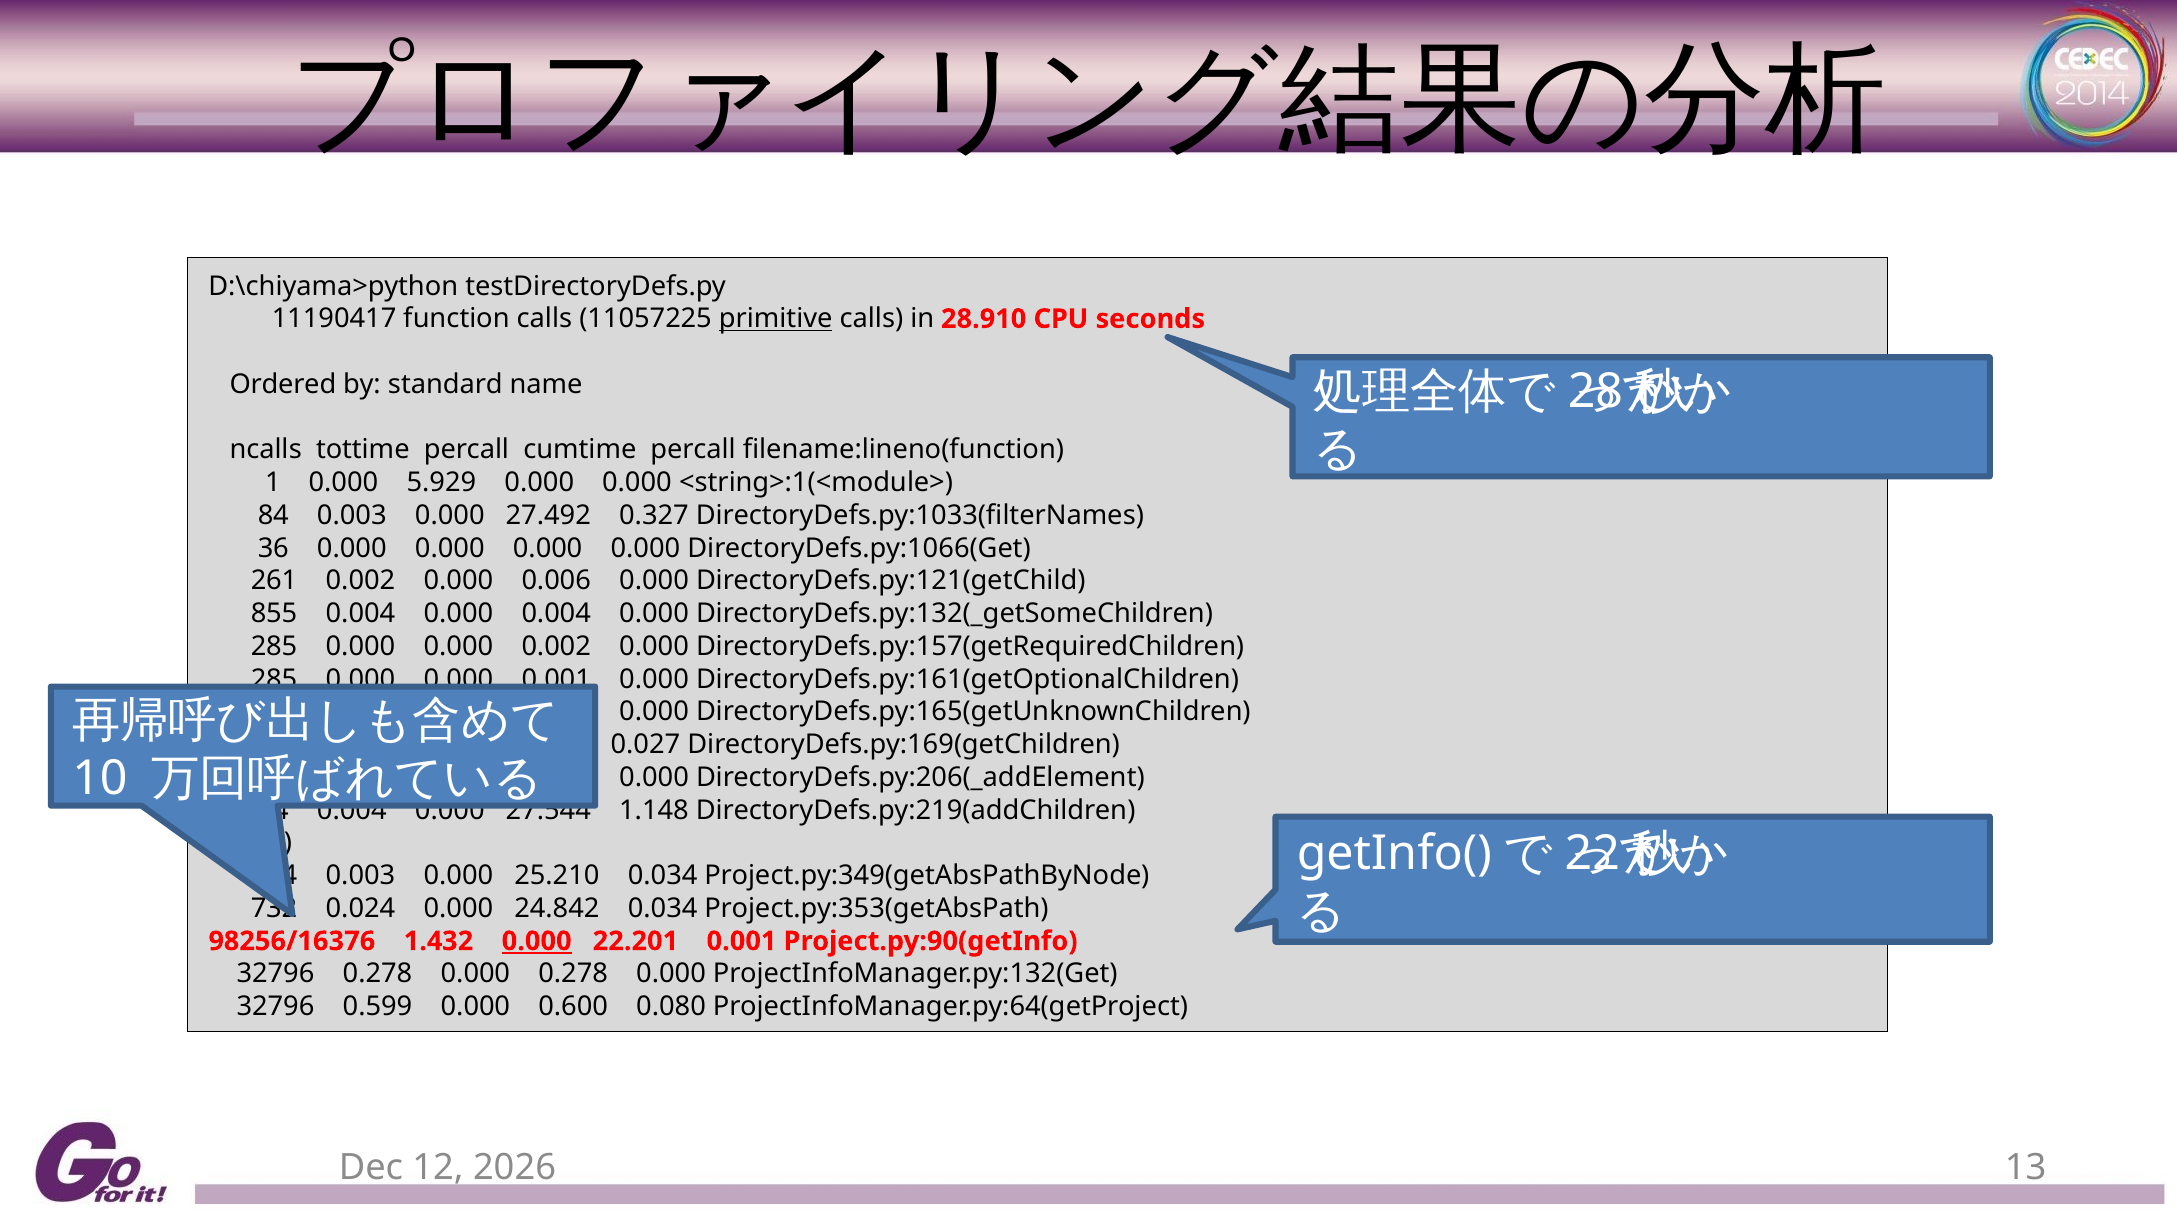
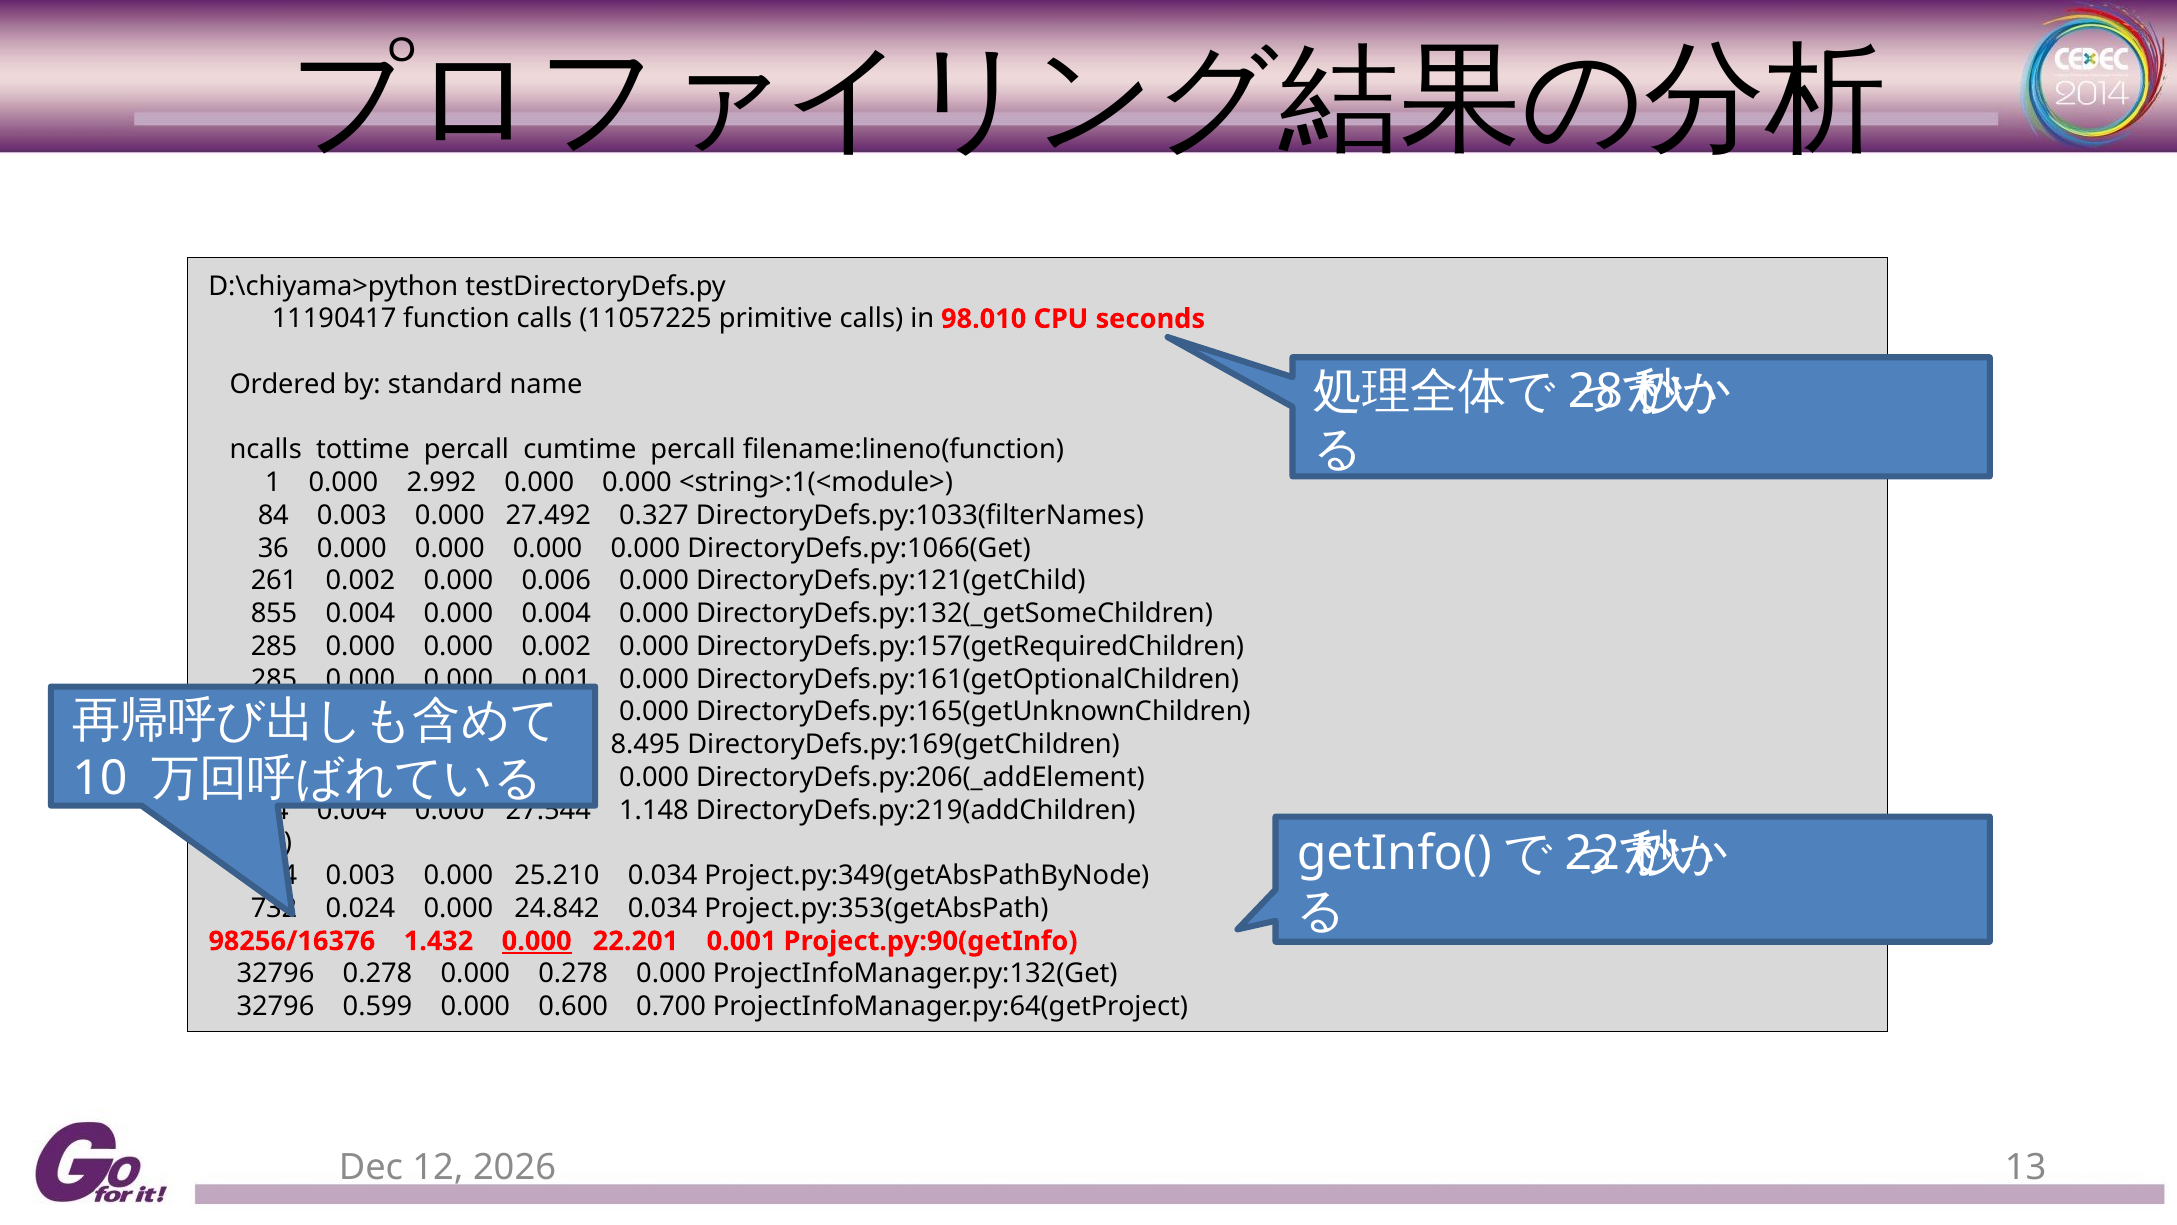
primitive underline: present -> none
28.910: 28.910 -> 98.010
5.929: 5.929 -> 2.992
0.027: 0.027 -> 8.495
0.080: 0.080 -> 0.700
